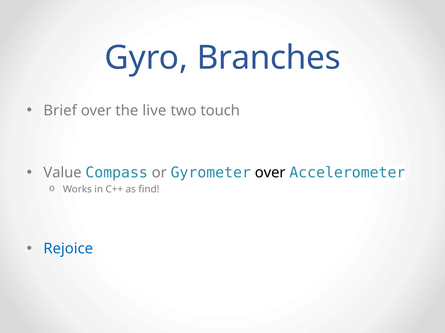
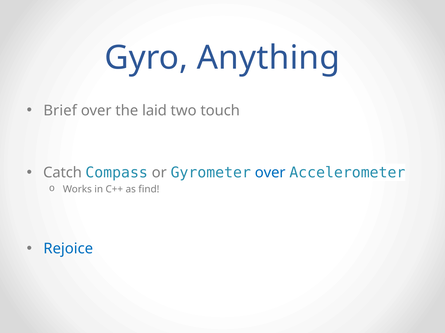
Branches: Branches -> Anything
live: live -> laid
Value: Value -> Catch
over at (270, 173) colour: black -> blue
